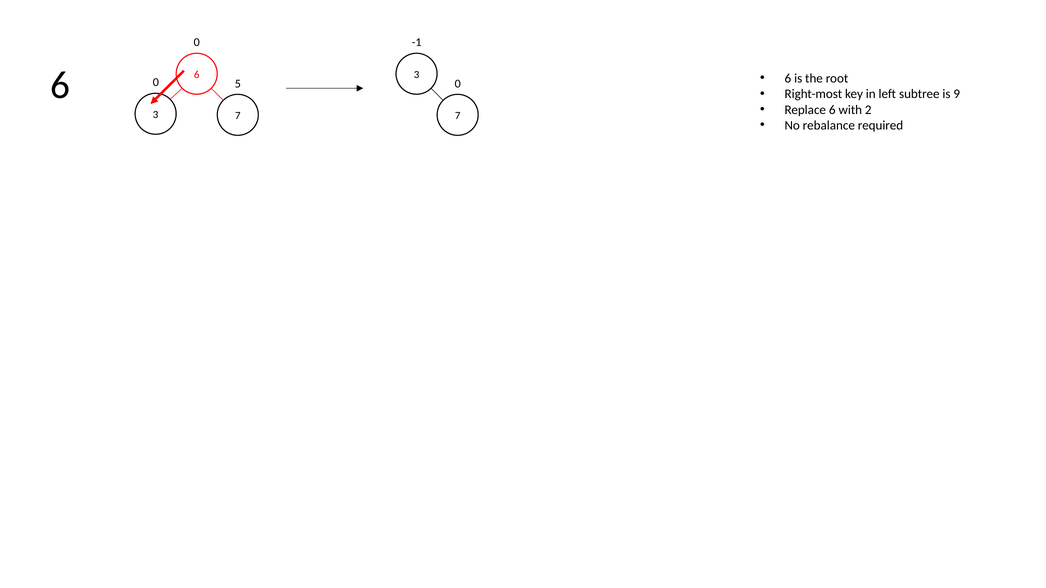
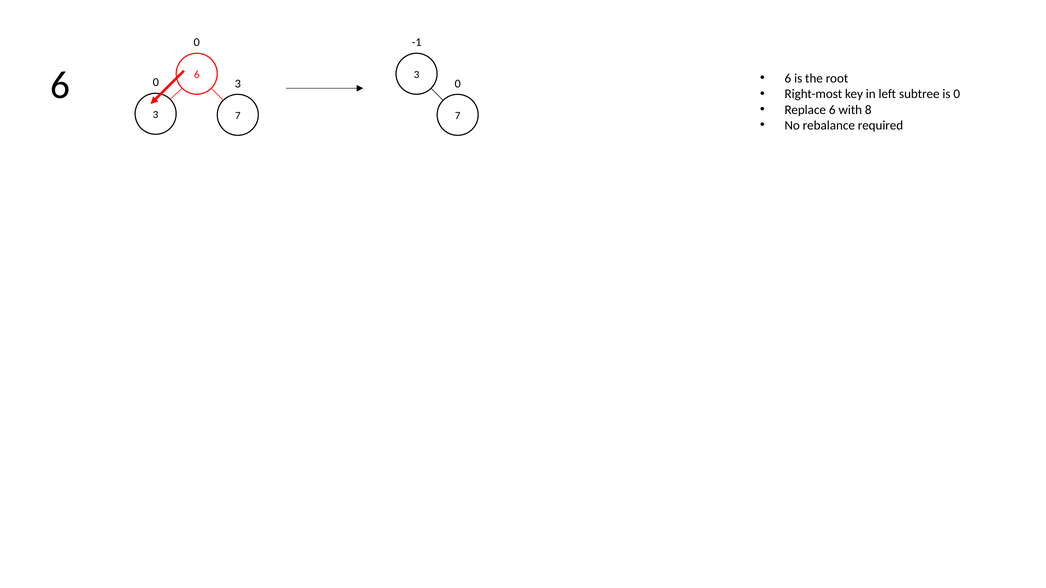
5 at (238, 84): 5 -> 3
is 9: 9 -> 0
2: 2 -> 8
